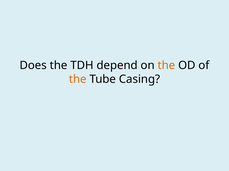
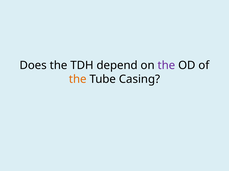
the at (166, 66) colour: orange -> purple
